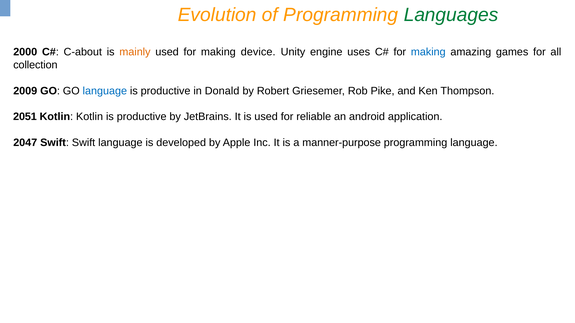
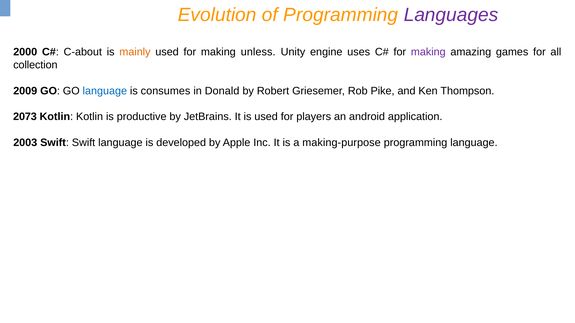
Languages colour: green -> purple
device: device -> unless
making at (428, 52) colour: blue -> purple
productive at (166, 91): productive -> consumes
2051: 2051 -> 2073
reliable: reliable -> players
2047: 2047 -> 2003
manner-purpose: manner-purpose -> making-purpose
